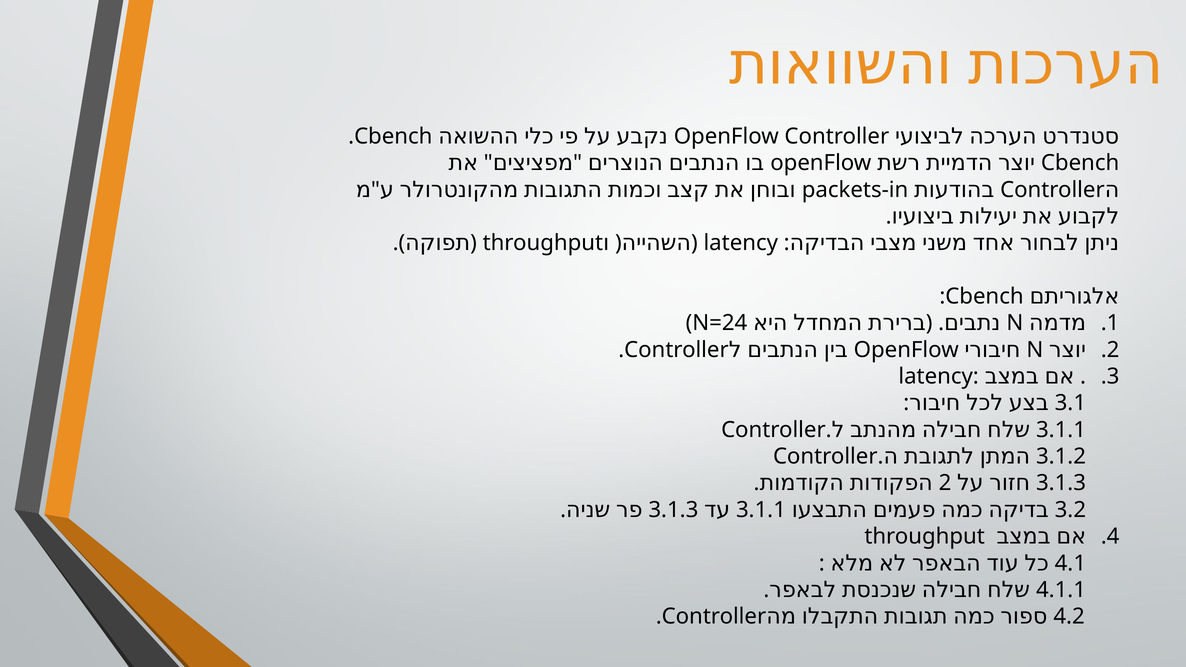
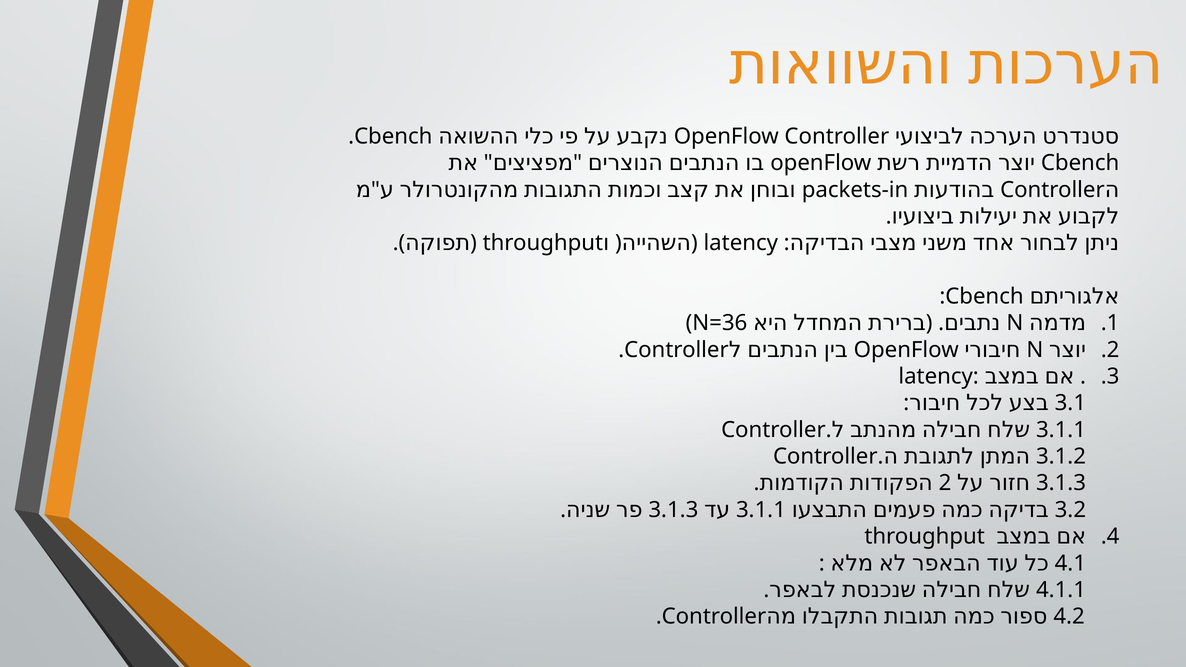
N=24: N=24 -> N=36
